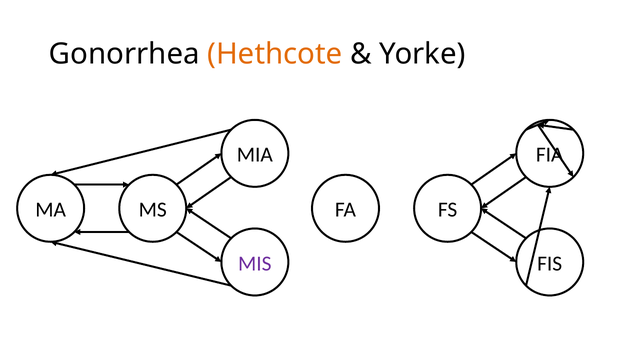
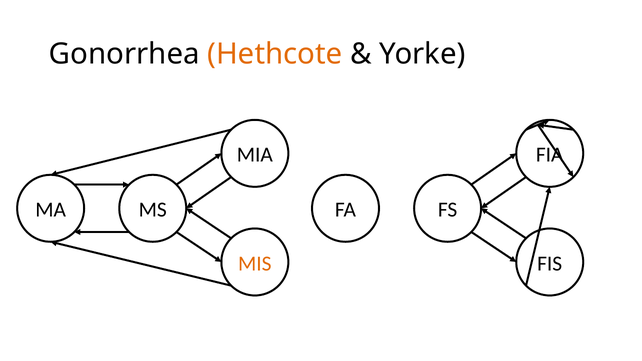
MIS colour: purple -> orange
